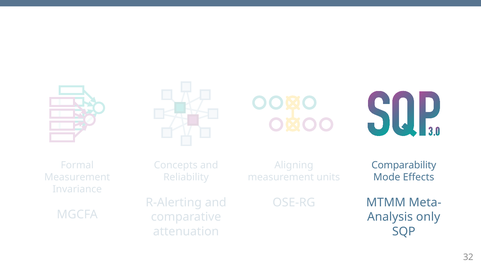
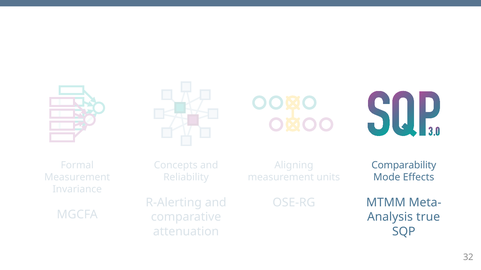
only: only -> true
